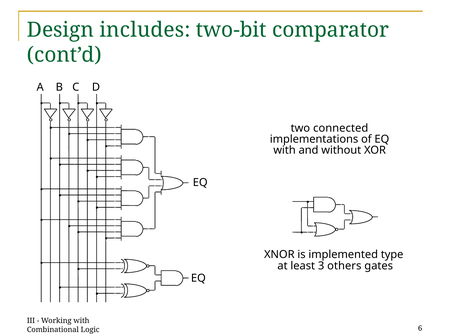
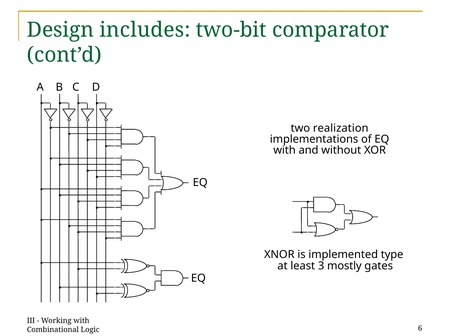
connected: connected -> realization
others: others -> mostly
